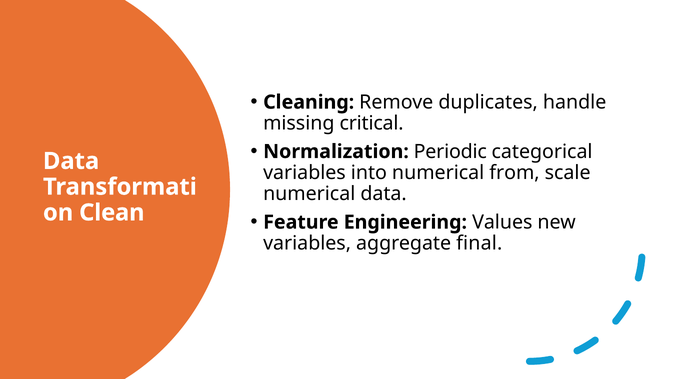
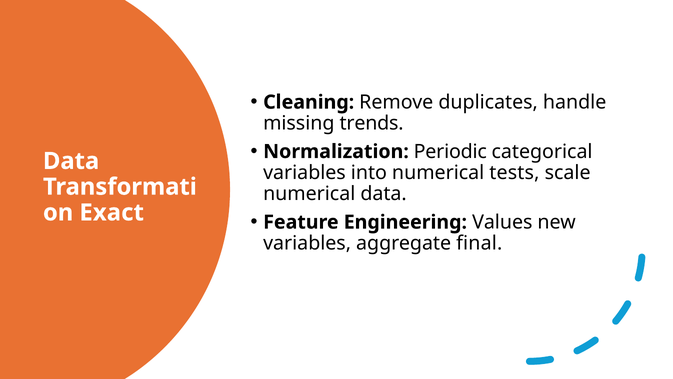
critical: critical -> trends
from: from -> tests
Clean: Clean -> Exact
